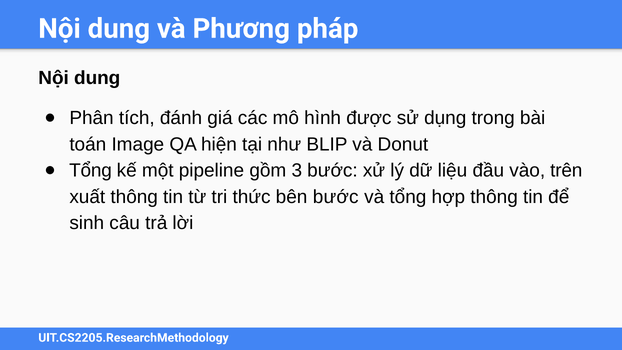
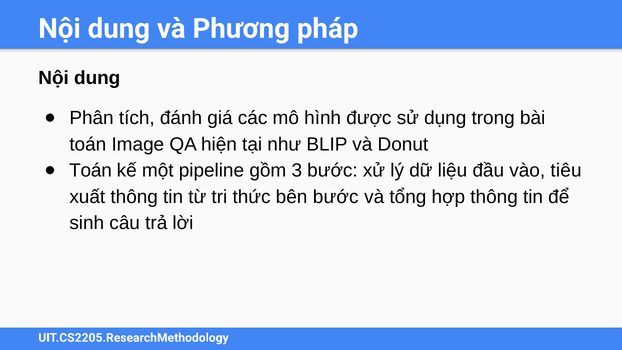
Tổng at (91, 171): Tổng -> Toán
trên: trên -> tiêu
